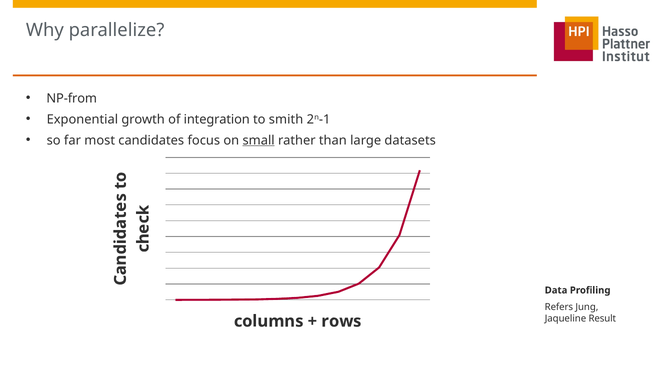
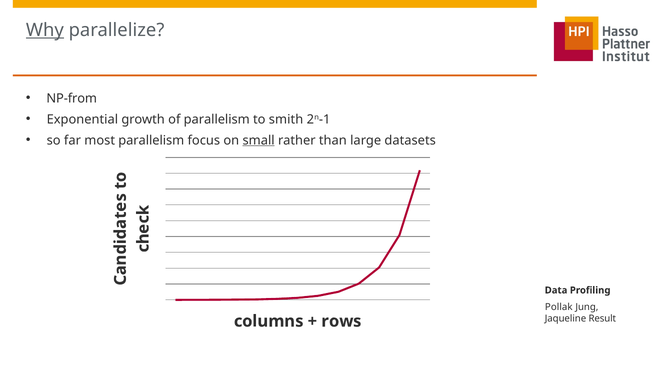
Why underline: none -> present
of integration: integration -> parallelism
most candidates: candidates -> parallelism
Refers: Refers -> Pollak
